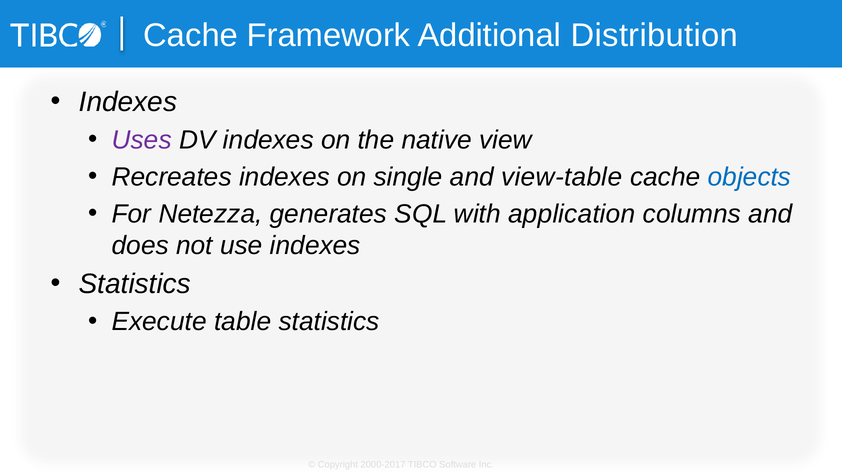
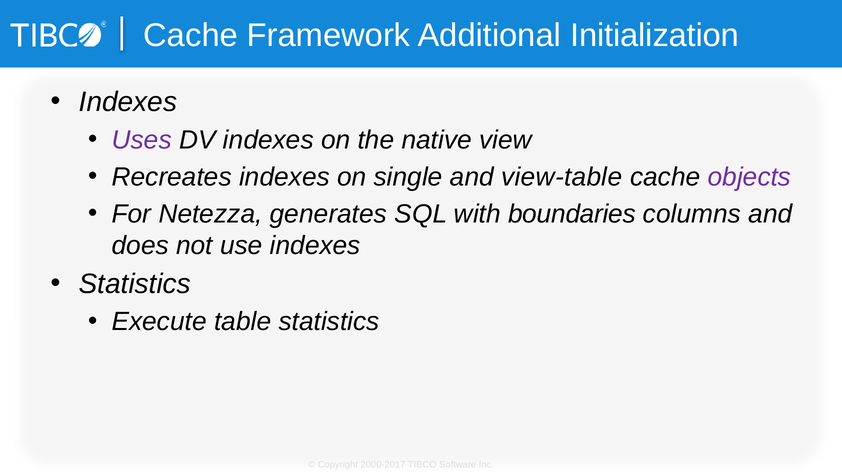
Distribution: Distribution -> Initialization
objects colour: blue -> purple
application: application -> boundaries
